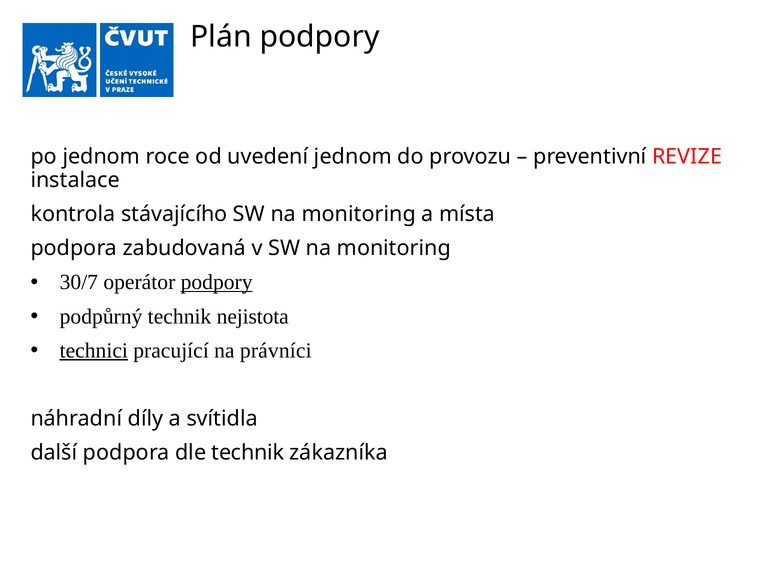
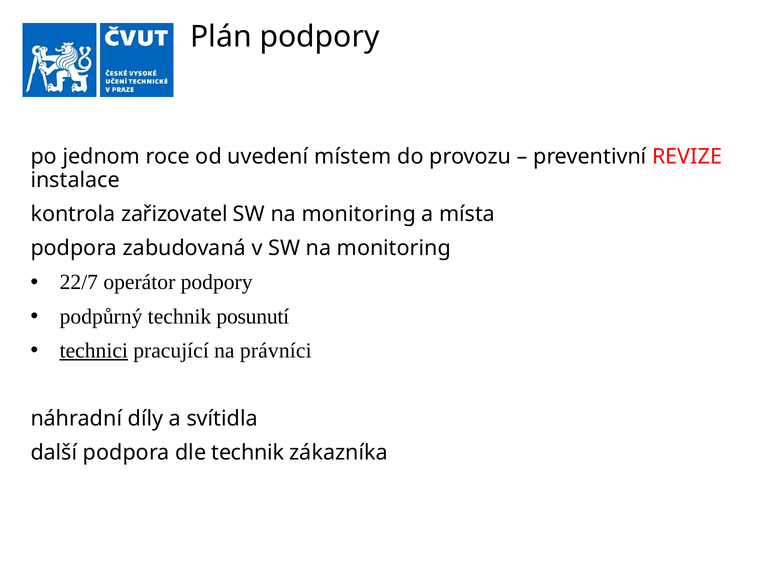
uvedení jednom: jednom -> místem
stávajícího: stávajícího -> zařizovatel
30/7: 30/7 -> 22/7
podpory at (217, 282) underline: present -> none
nejistota: nejistota -> posunutí
